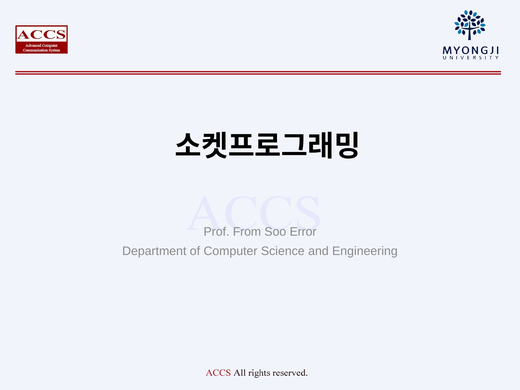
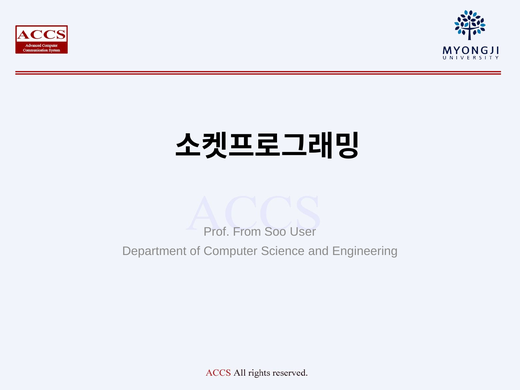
Error: Error -> User
